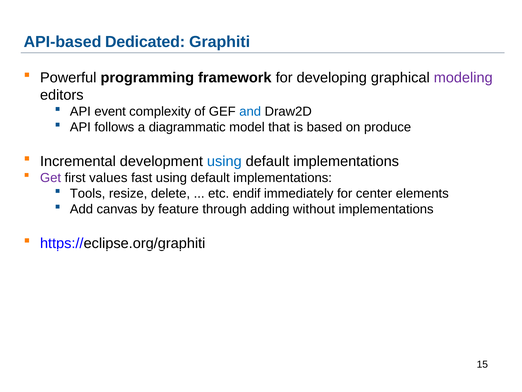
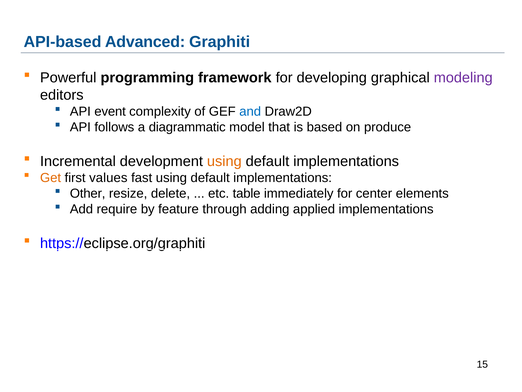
Dedicated: Dedicated -> Advanced
using at (224, 161) colour: blue -> orange
Get colour: purple -> orange
Tools: Tools -> Other
endif: endif -> table
canvas: canvas -> require
without: without -> applied
